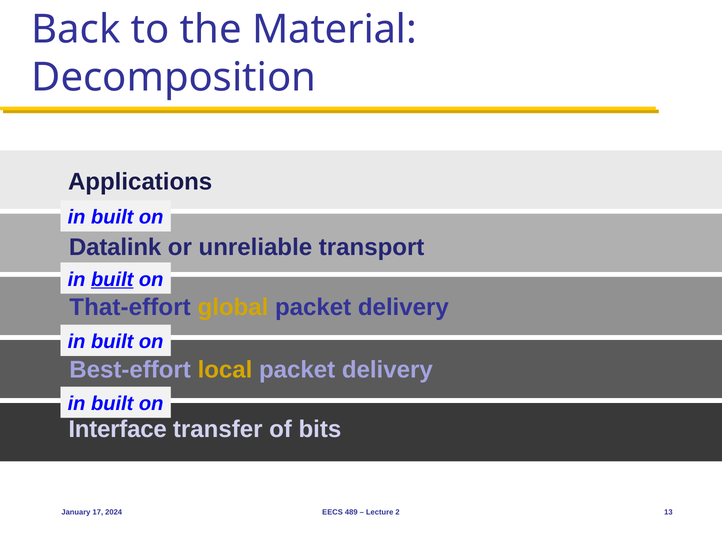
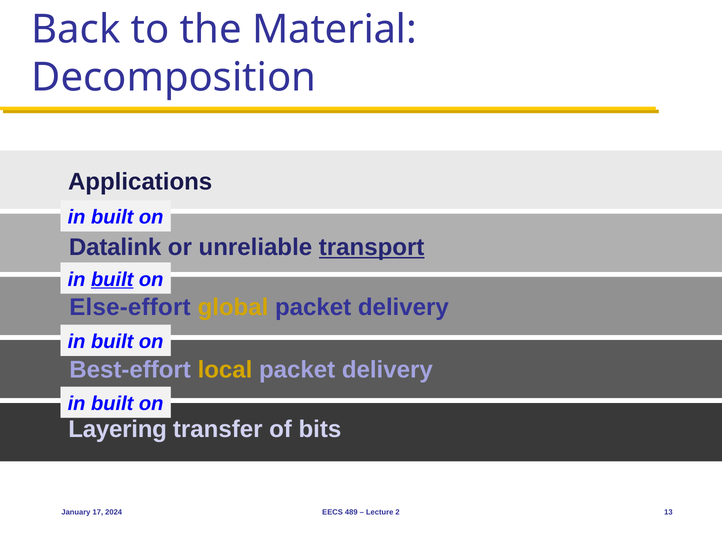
transport underline: none -> present
That-effort: That-effort -> Else-effort
Interface: Interface -> Layering
